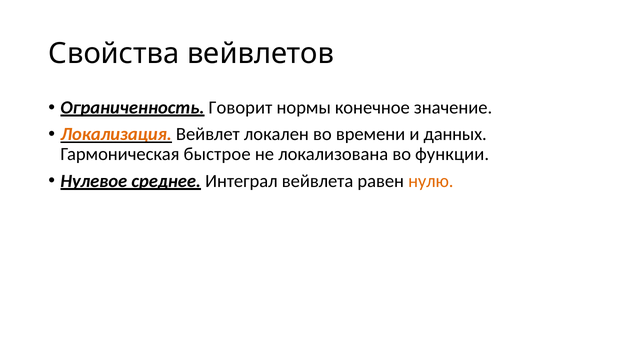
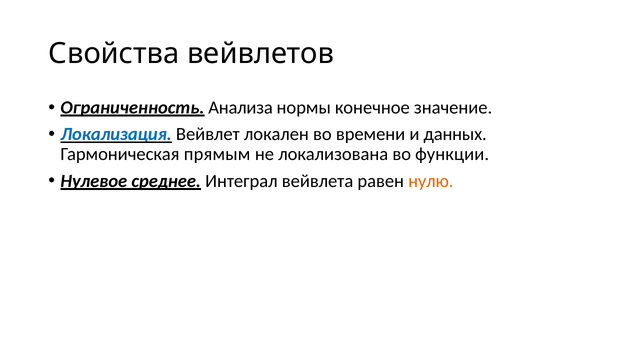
Говорит: Говорит -> Анализа
Локализация colour: orange -> blue
быстрое: быстрое -> прямым
